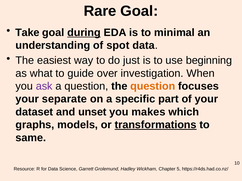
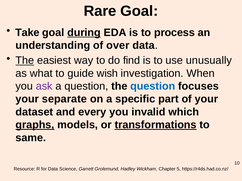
minimal: minimal -> process
spot: spot -> over
The at (25, 61) underline: none -> present
just: just -> find
beginning: beginning -> unusually
over: over -> wish
question at (153, 86) colour: orange -> blue
unset: unset -> every
makes: makes -> invalid
graphs underline: none -> present
